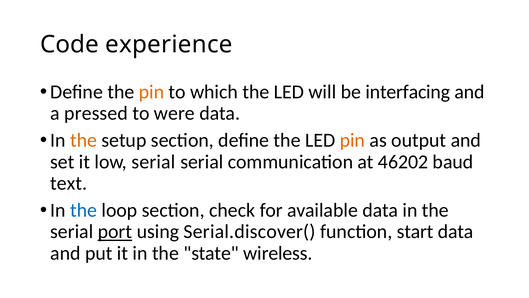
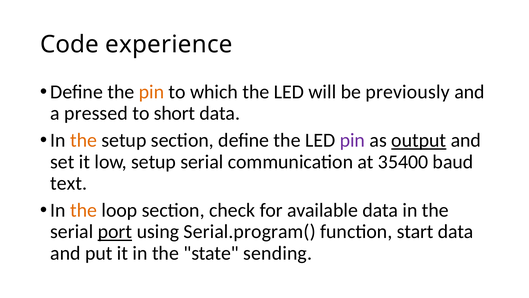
interfacing: interfacing -> previously
were: were -> short
pin at (352, 140) colour: orange -> purple
output underline: none -> present
low serial: serial -> setup
46202: 46202 -> 35400
the at (84, 210) colour: blue -> orange
Serial.discover(: Serial.discover( -> Serial.program(
wireless: wireless -> sending
